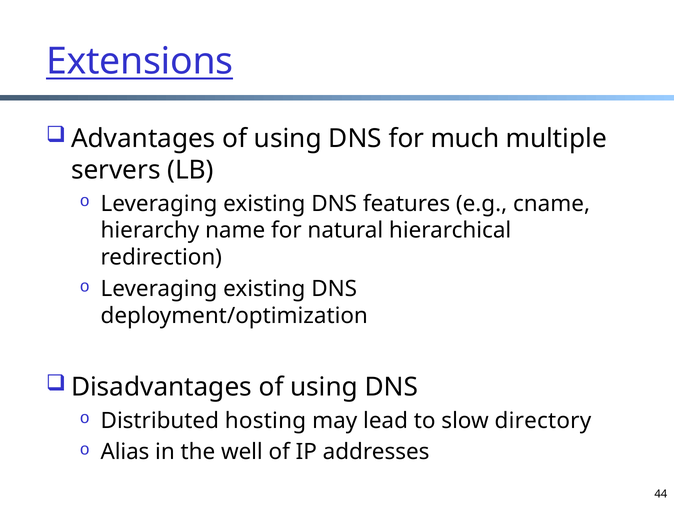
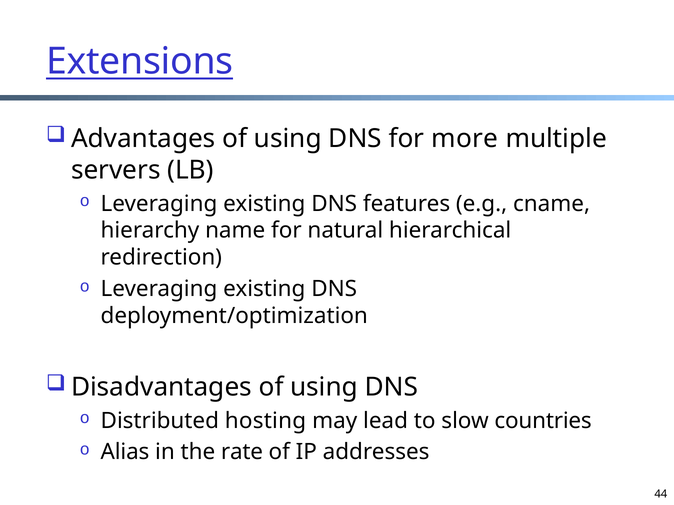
much: much -> more
directory: directory -> countries
well: well -> rate
